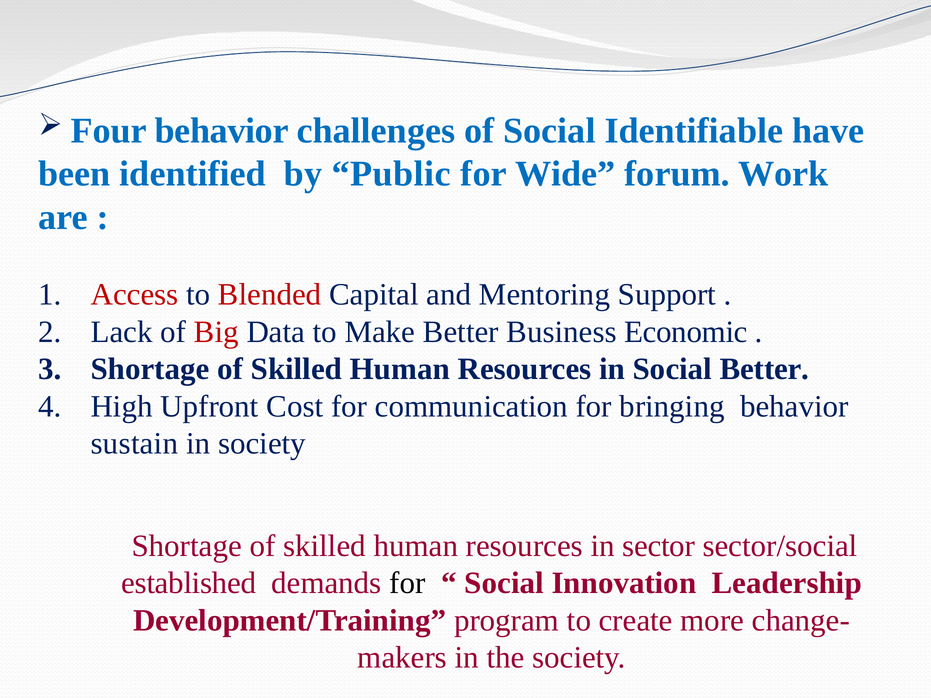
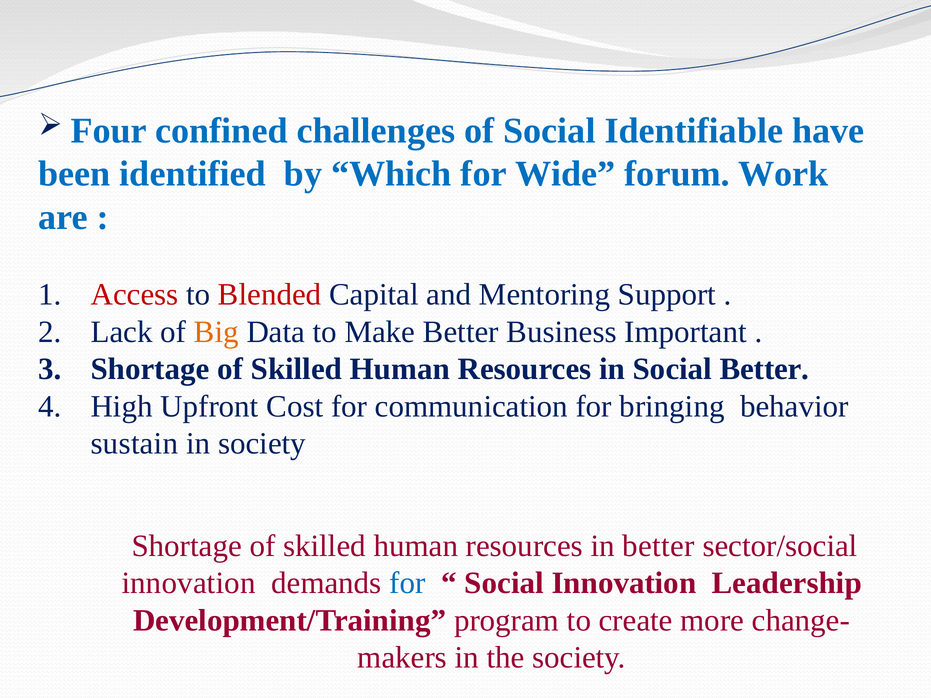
Four behavior: behavior -> confined
Public: Public -> Which
Big colour: red -> orange
Economic: Economic -> Important
in sector: sector -> better
established at (189, 583): established -> innovation
for at (407, 583) colour: black -> blue
